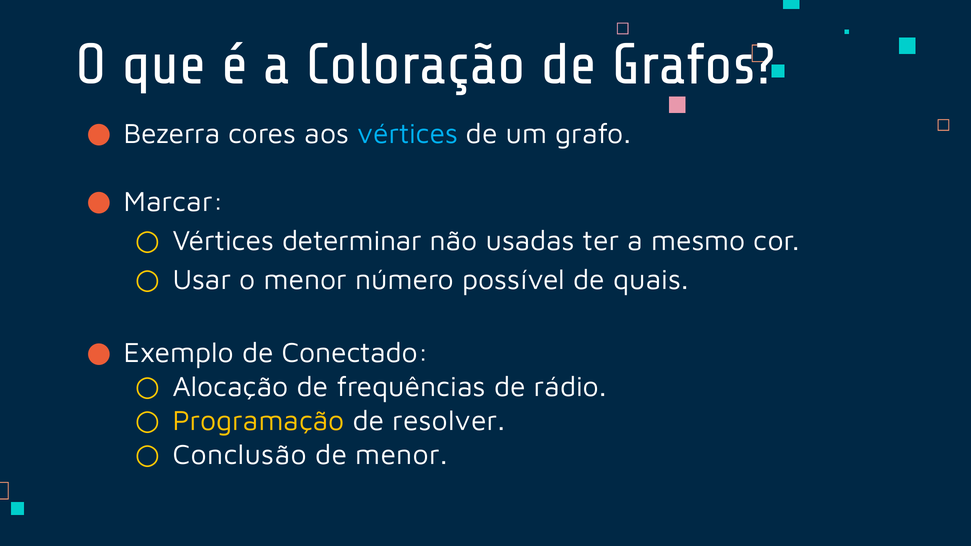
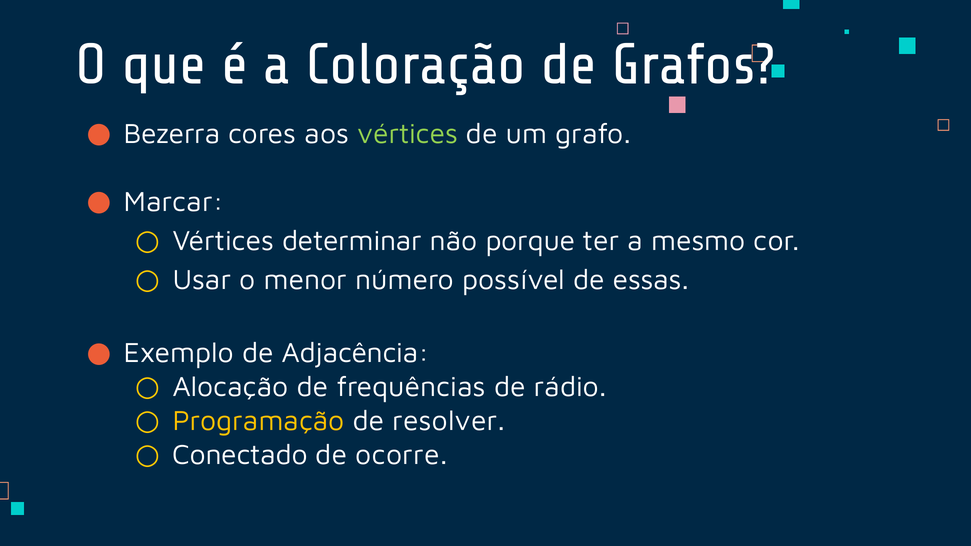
vértices at (408, 134) colour: light blue -> light green
usadas: usadas -> porque
quais: quais -> essas
Conectado: Conectado -> Adjacência
Conclusão: Conclusão -> Conectado
de menor: menor -> ocorre
